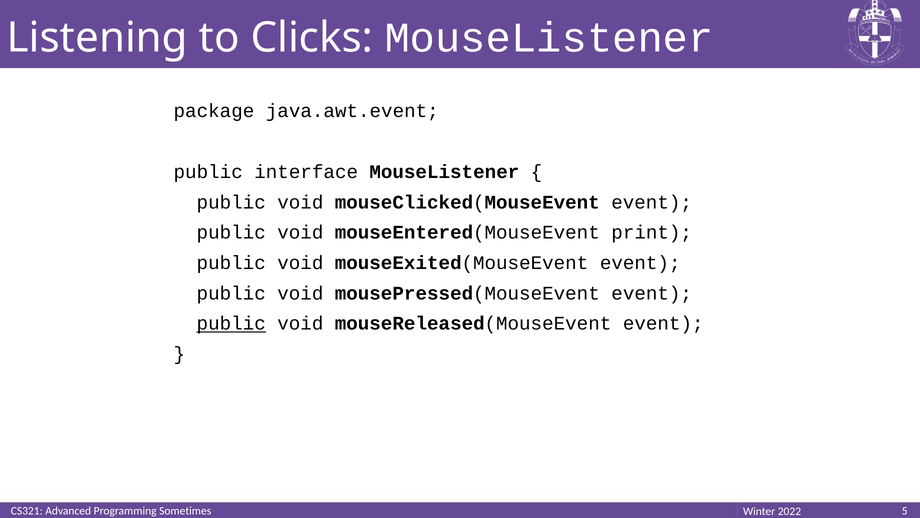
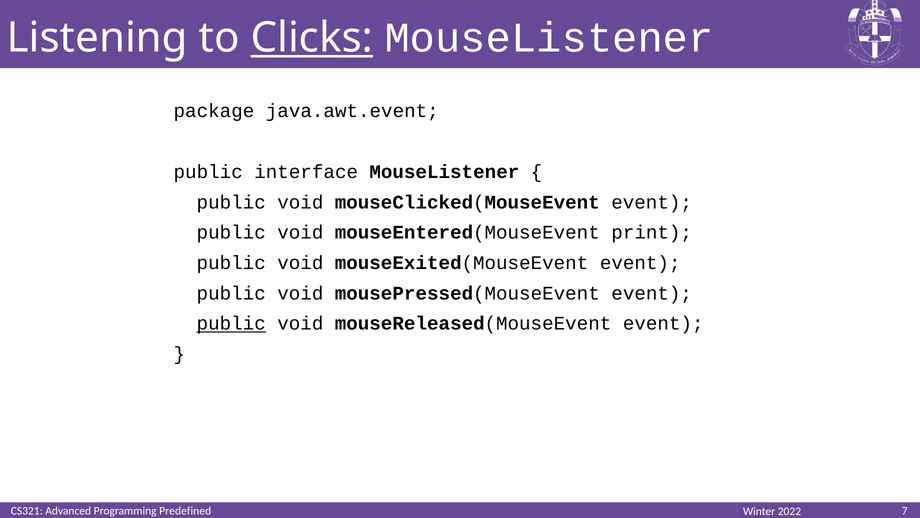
Clicks underline: none -> present
Sometimes: Sometimes -> Predefined
5: 5 -> 7
